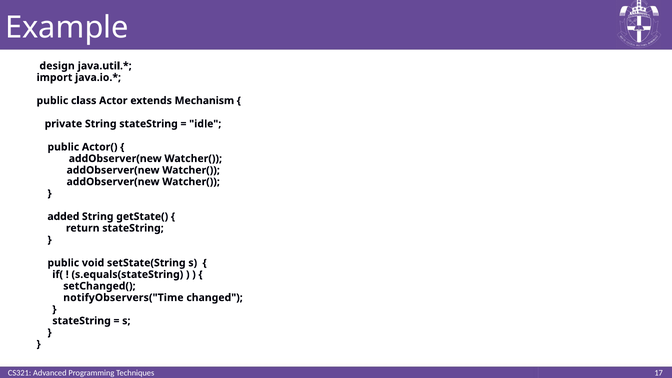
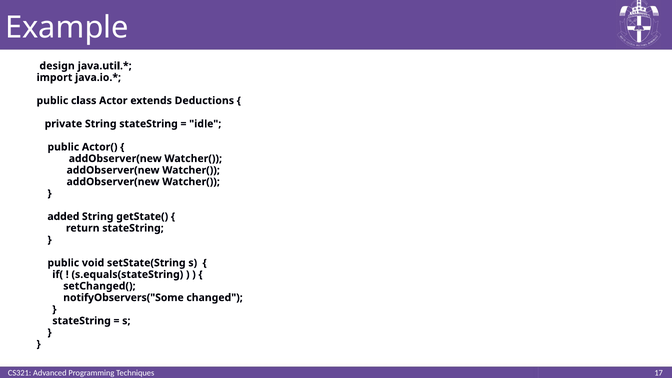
Mechanism: Mechanism -> Deductions
notifyObservers("Time: notifyObservers("Time -> notifyObservers("Some
